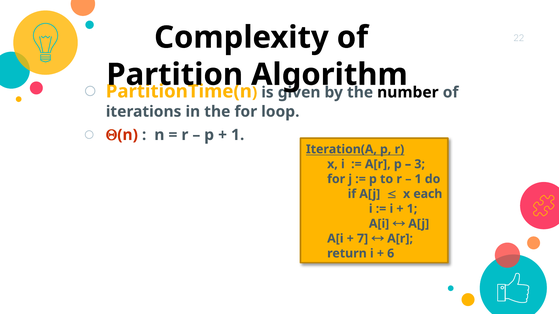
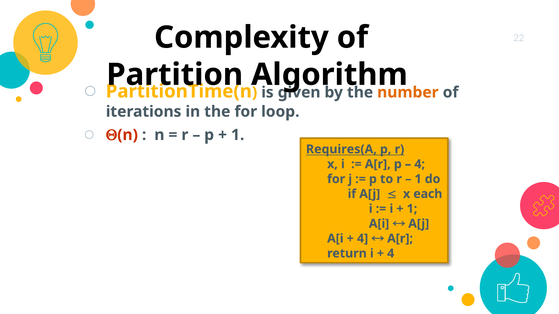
number colour: black -> orange
Iteration(A: Iteration(A -> Requires(A
3 at (420, 164): 3 -> 4
7 at (363, 239): 7 -> 4
6 at (391, 254): 6 -> 4
